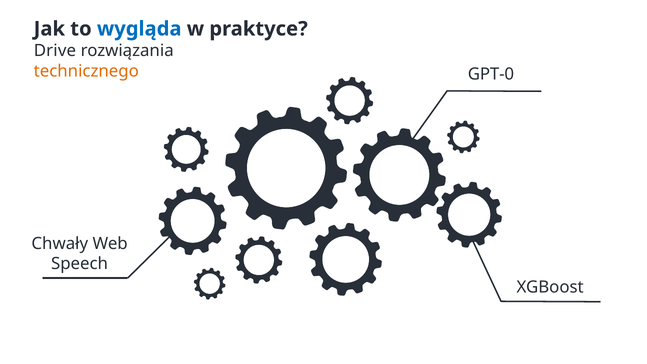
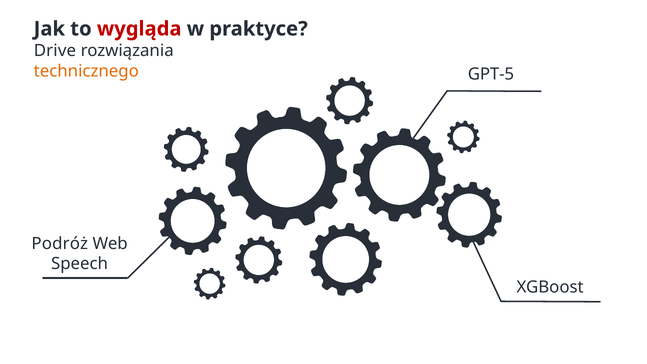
wygląda colour: blue -> red
GPT-0: GPT-0 -> GPT-5
Chwały: Chwały -> Podróż
